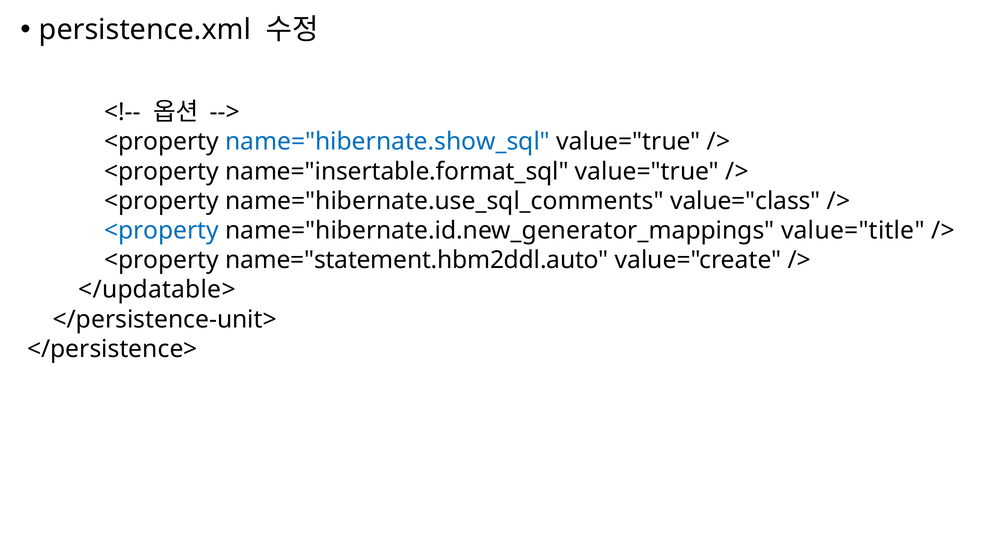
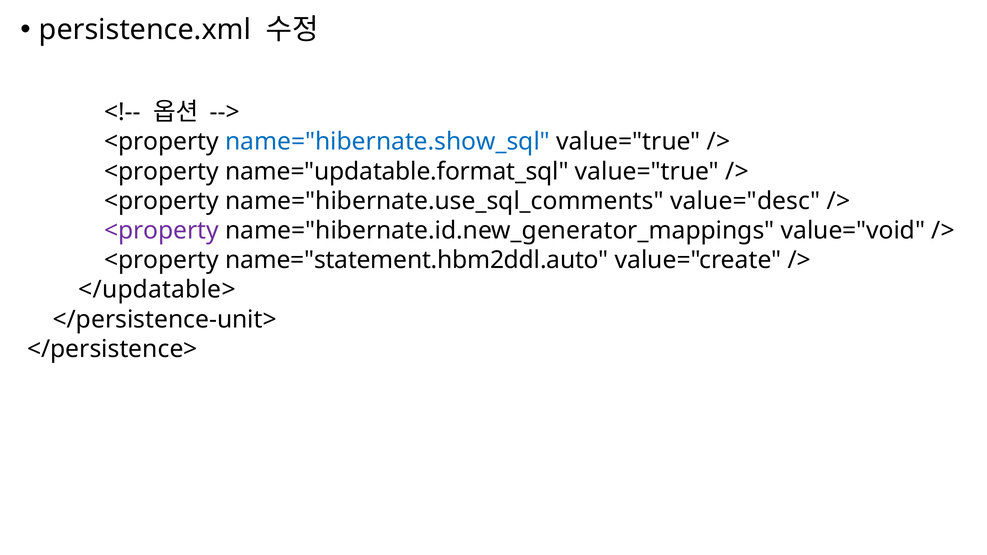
name="insertable.format_sql: name="insertable.format_sql -> name="updatable.format_sql
value="class: value="class -> value="desc
<property at (161, 231) colour: blue -> purple
value="title: value="title -> value="void
